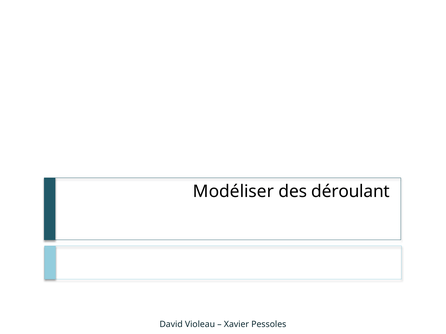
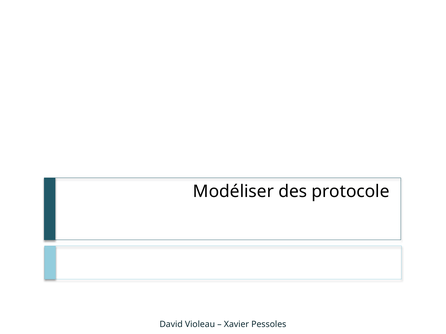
déroulant: déroulant -> protocole
